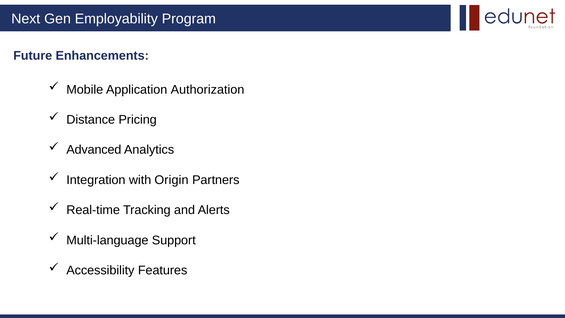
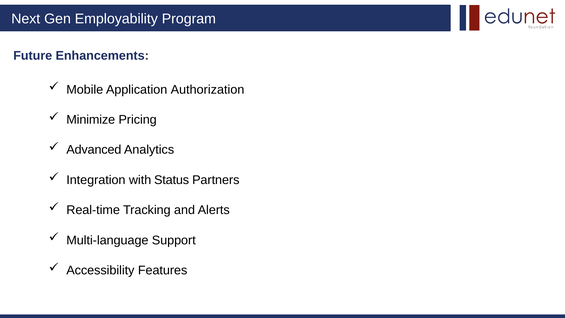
Distance: Distance -> Minimize
Origin: Origin -> Status
